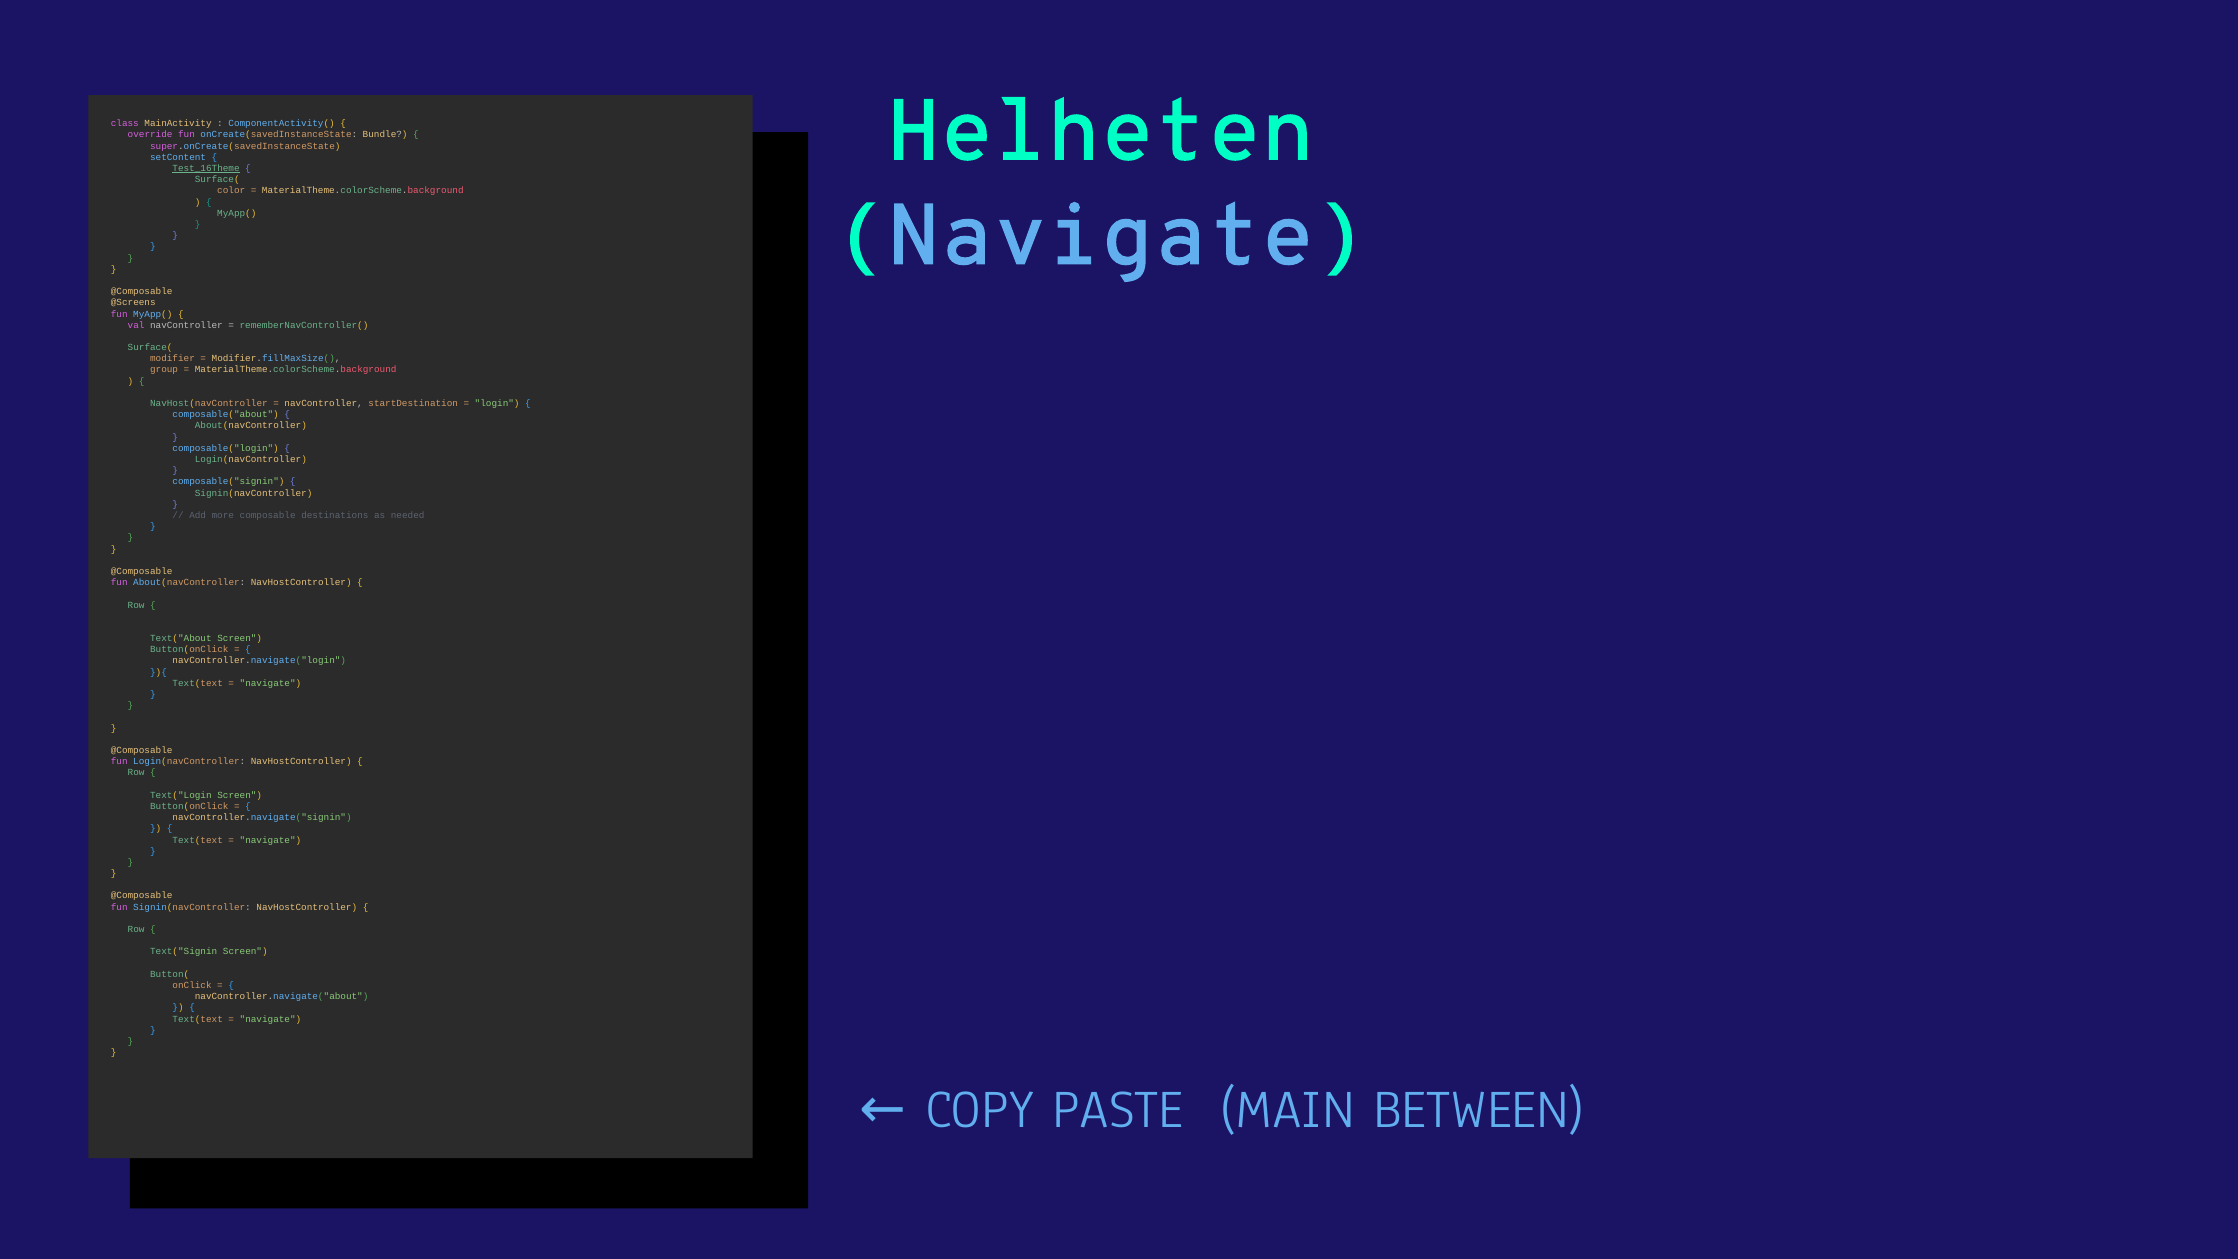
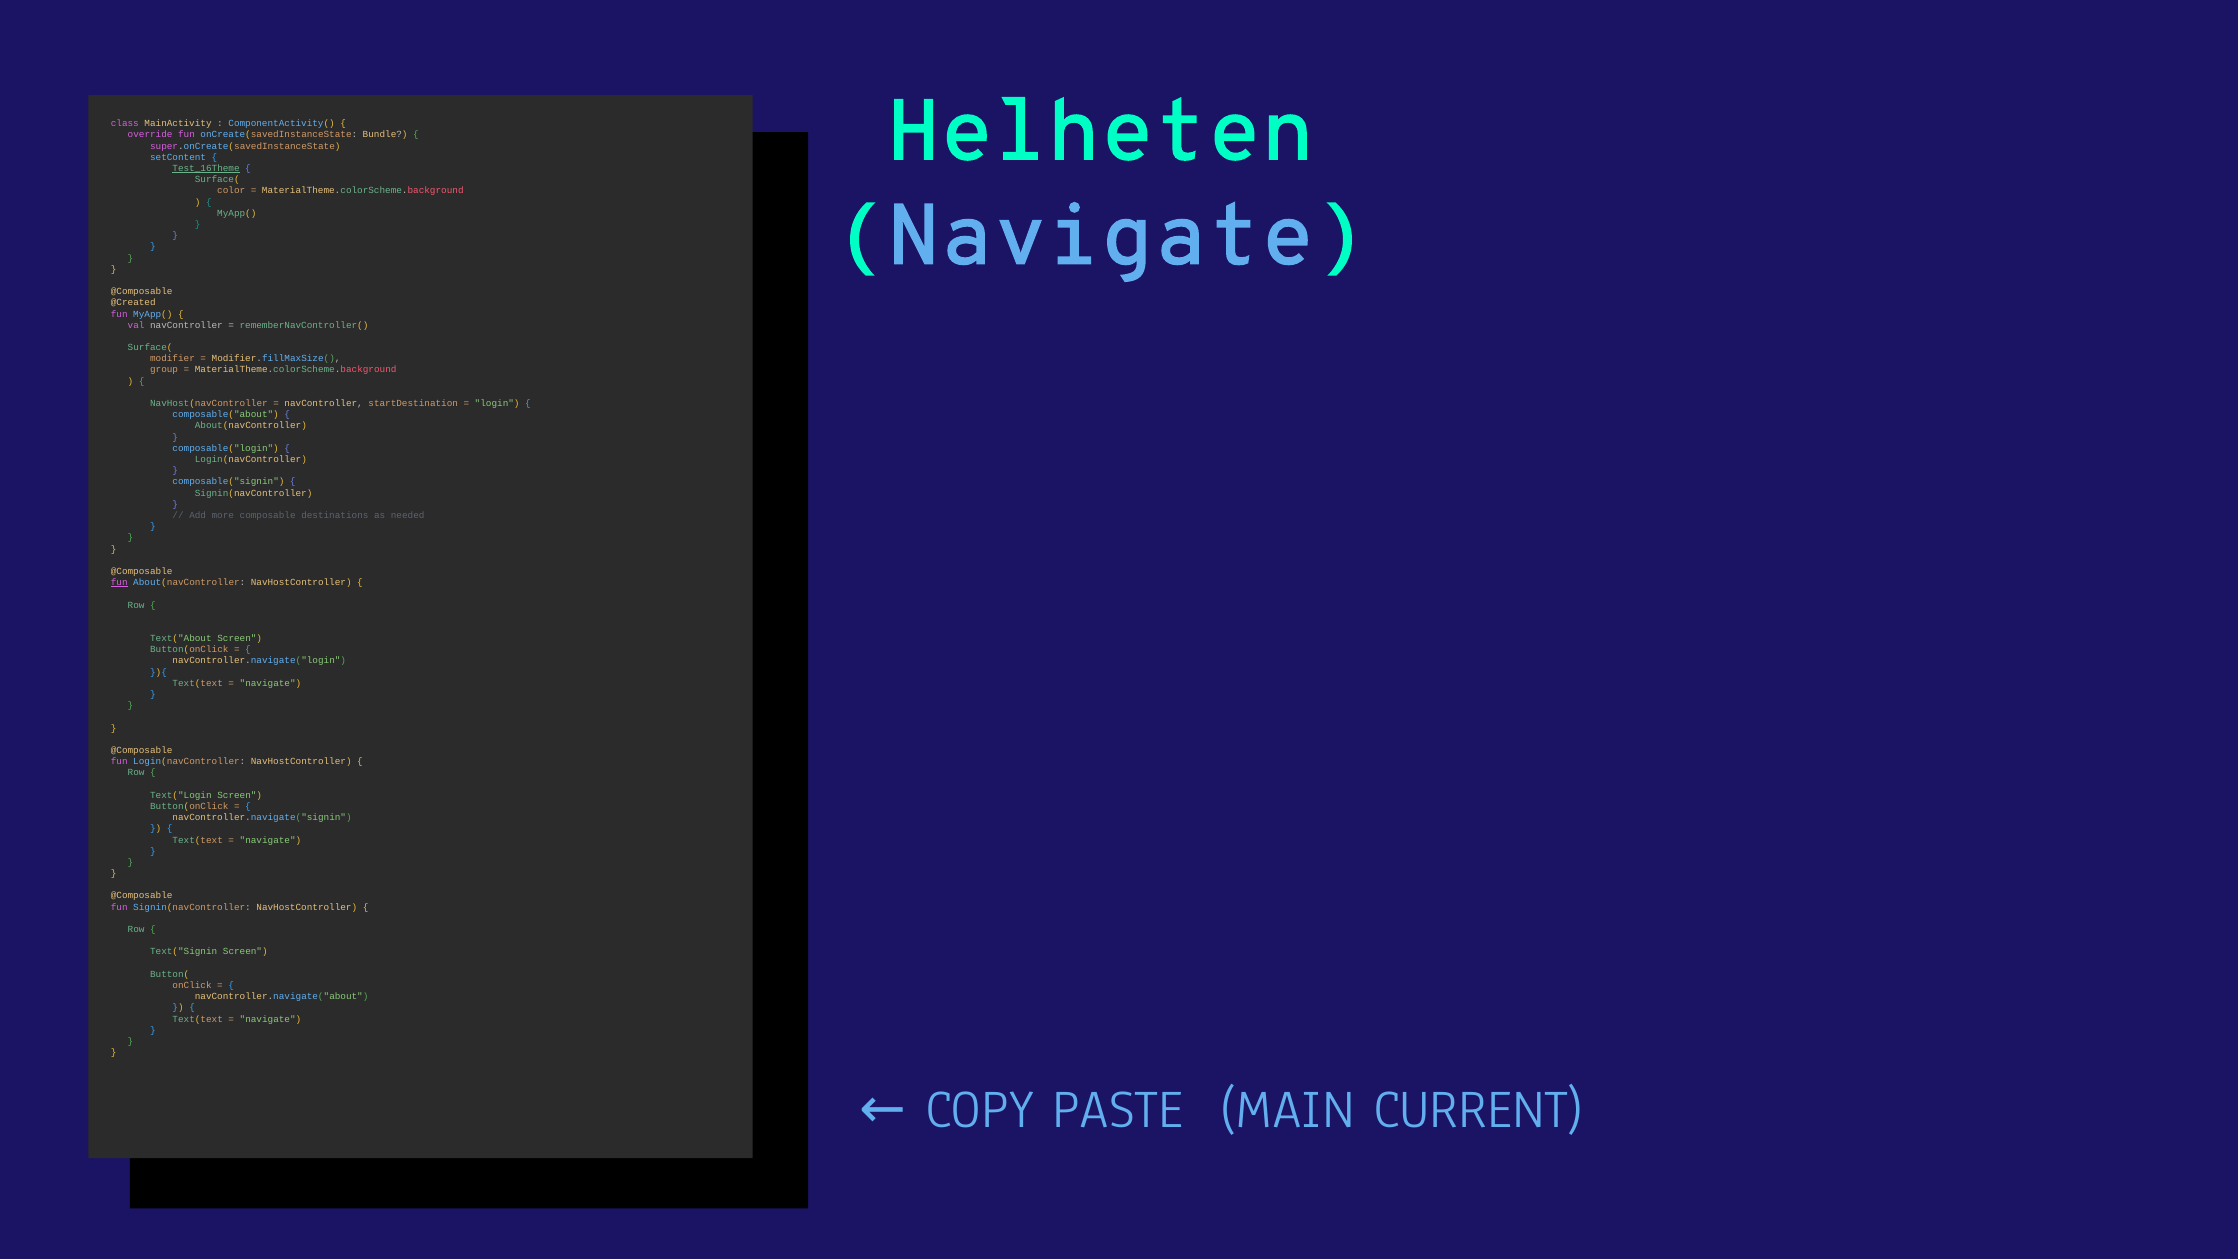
@Screens: @Screens -> @Created
fun at (119, 583) underline: none -> present
BETWEEN: BETWEEN -> CURRENT
